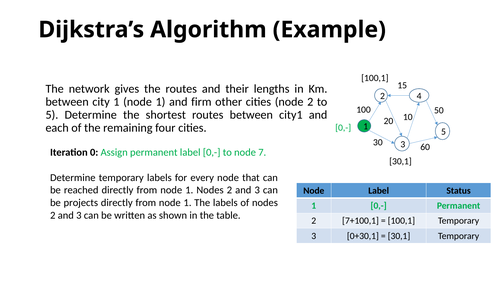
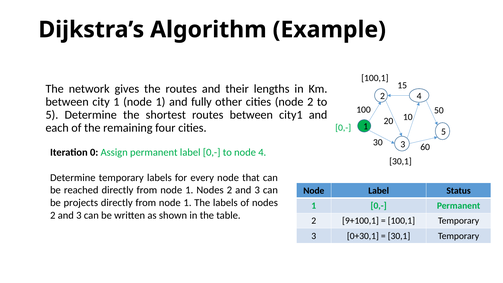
firm: firm -> fully
node 7: 7 -> 4
7+100,1: 7+100,1 -> 9+100,1
